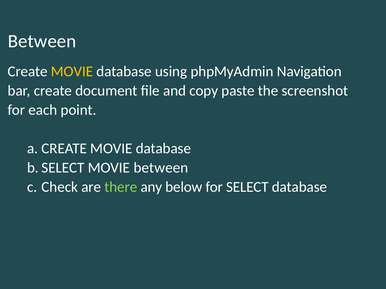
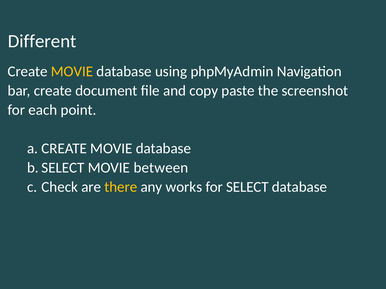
Between at (42, 41): Between -> Different
there colour: light green -> yellow
below: below -> works
